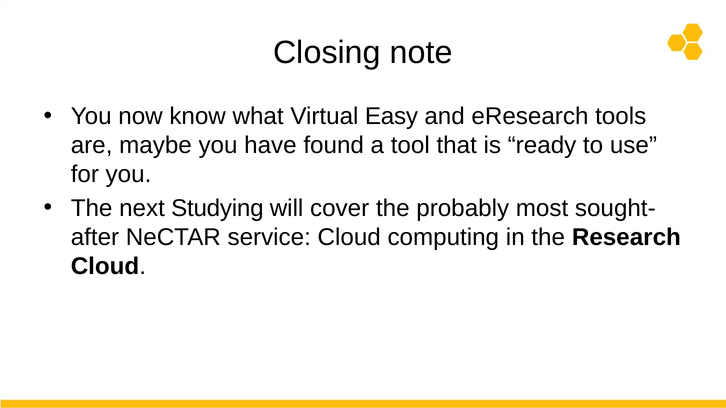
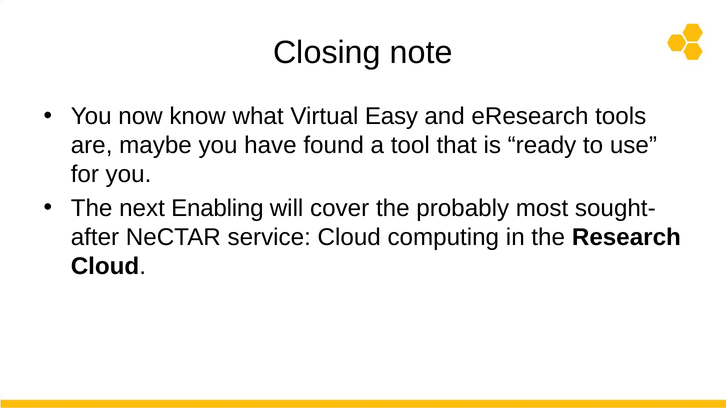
Studying: Studying -> Enabling
